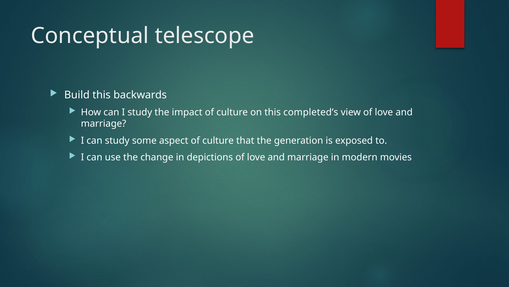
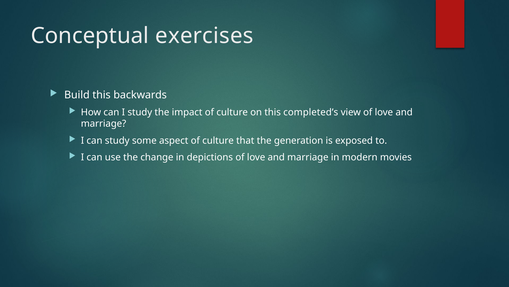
telescope: telescope -> exercises
